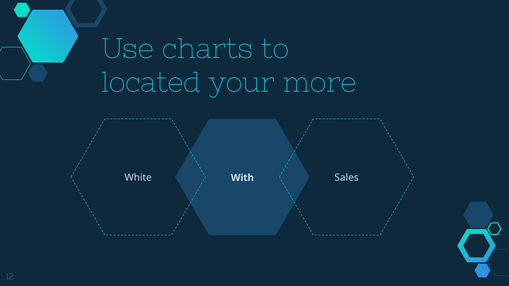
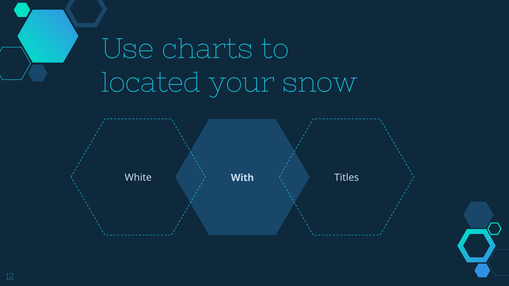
more: more -> snow
Sales: Sales -> Titles
